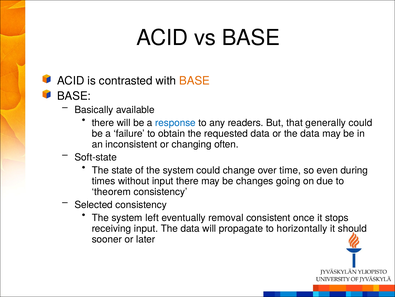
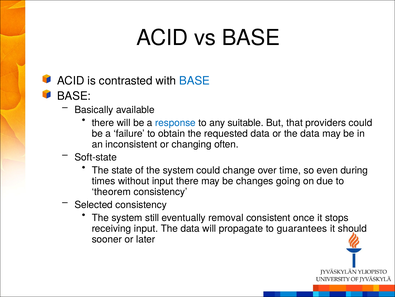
BASE at (195, 81) colour: orange -> blue
readers: readers -> suitable
generally: generally -> providers
left: left -> still
horizontally: horizontally -> guarantees
